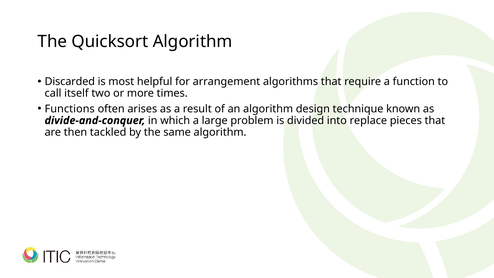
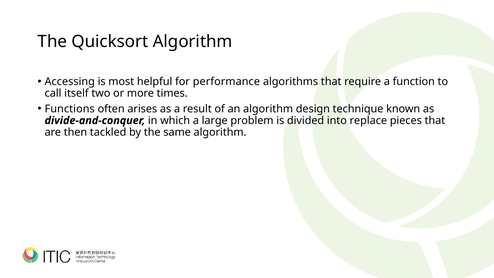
Discarded: Discarded -> Accessing
arrangement: arrangement -> performance
